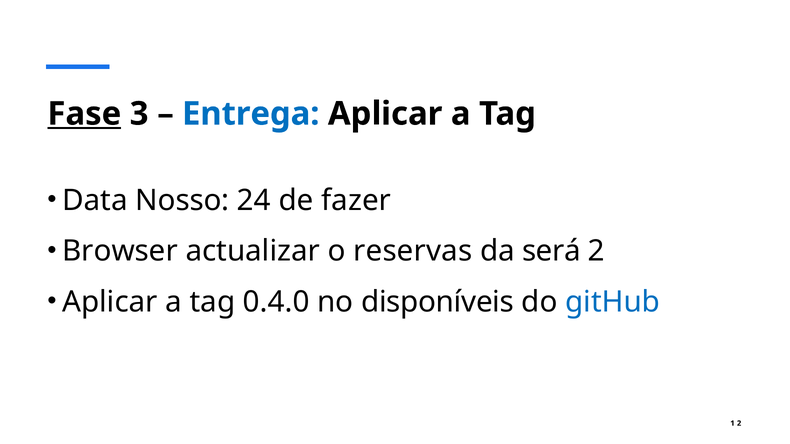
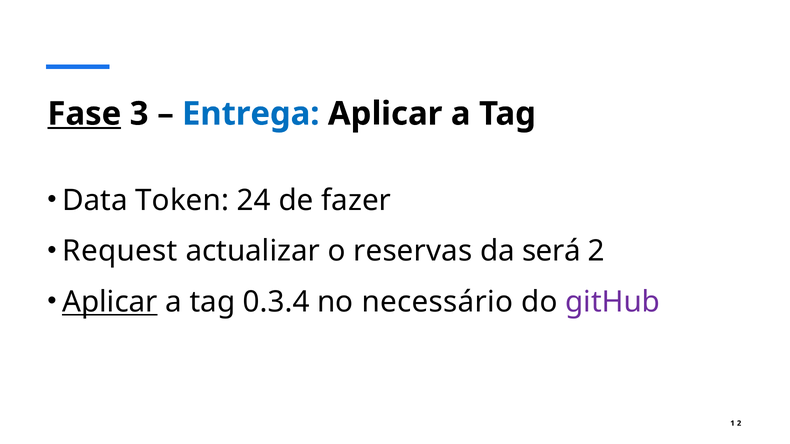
Nosso: Nosso -> Token
Browser: Browser -> Request
Aplicar at (110, 302) underline: none -> present
0.4.0: 0.4.0 -> 0.3.4
disponíveis: disponíveis -> necessário
gitHub colour: blue -> purple
